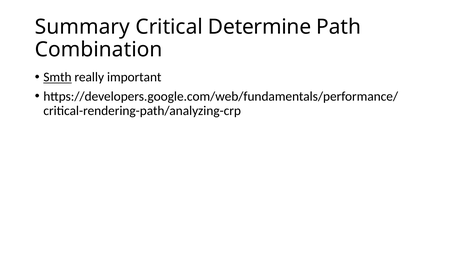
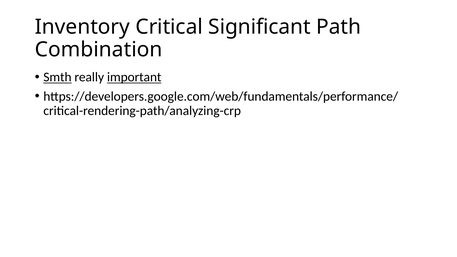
Summary: Summary -> Inventory
Determine: Determine -> Significant
important underline: none -> present
